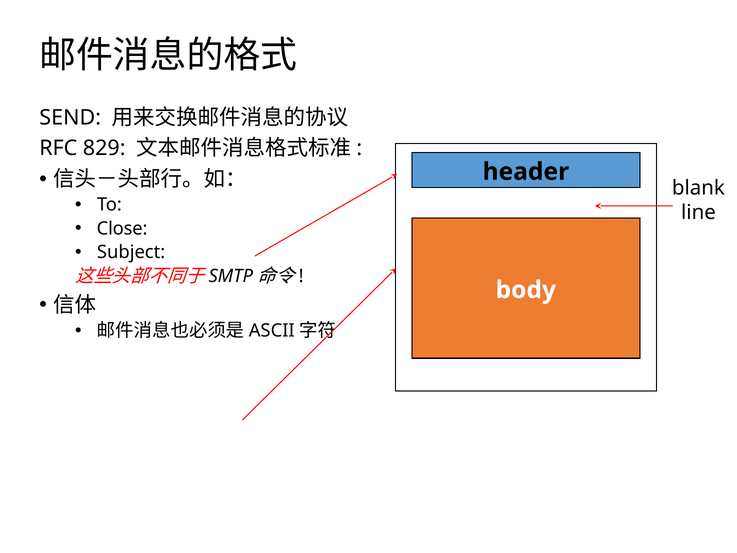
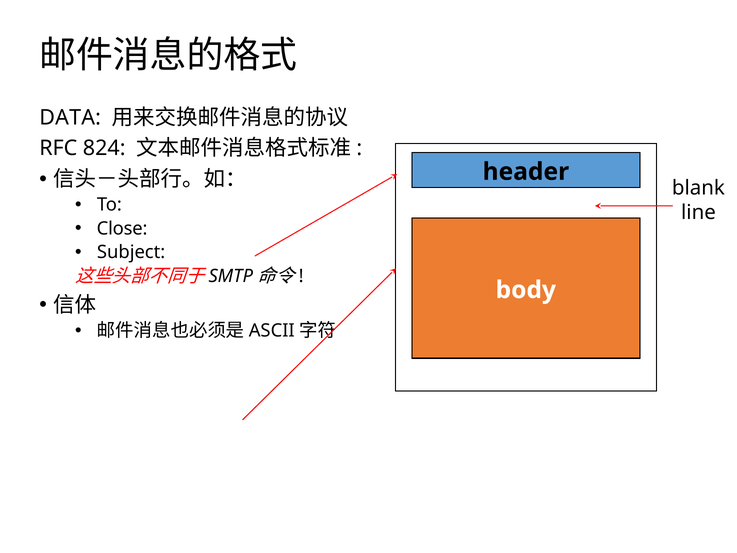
SEND: SEND -> DATA
829: 829 -> 824
